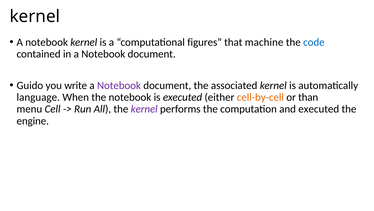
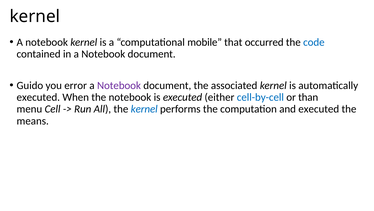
figures: figures -> mobile
machine: machine -> occurred
write: write -> error
language at (38, 97): language -> executed
cell-by-cell colour: orange -> blue
kernel at (144, 109) colour: purple -> blue
engine: engine -> means
